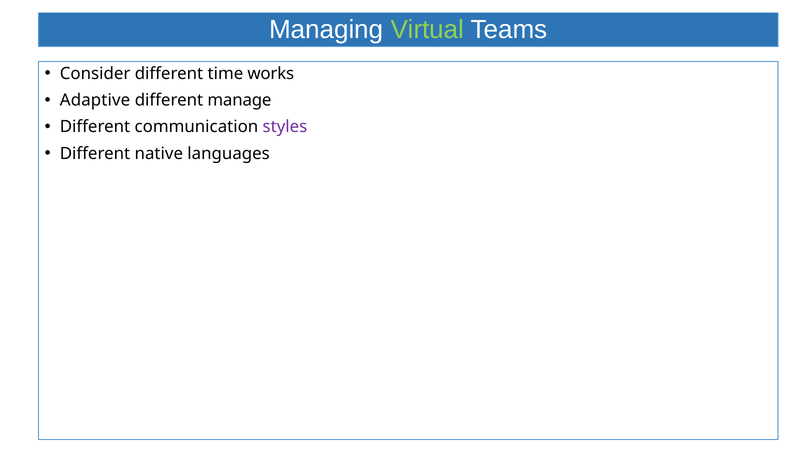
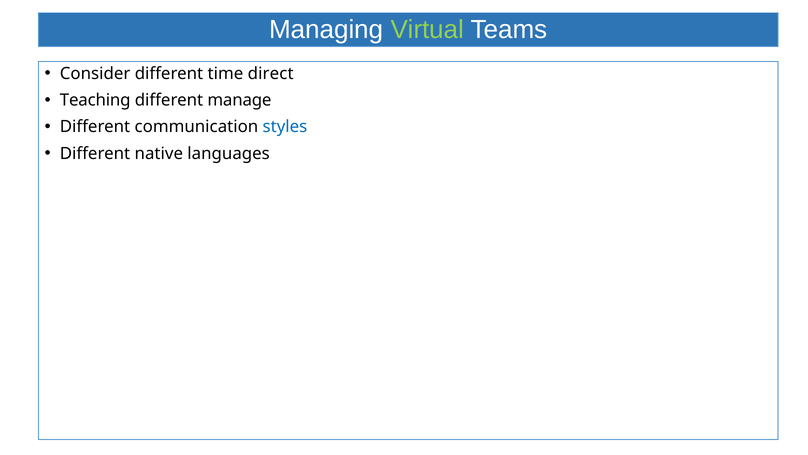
works: works -> direct
Adaptive: Adaptive -> Teaching
styles colour: purple -> blue
